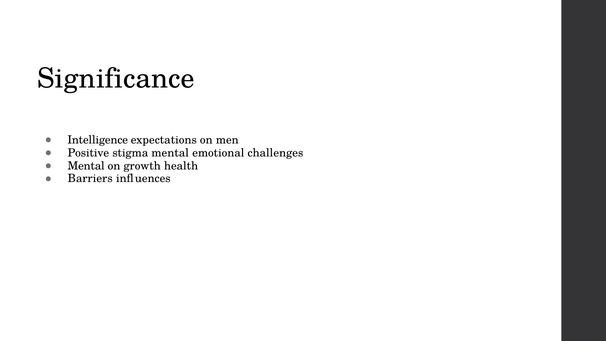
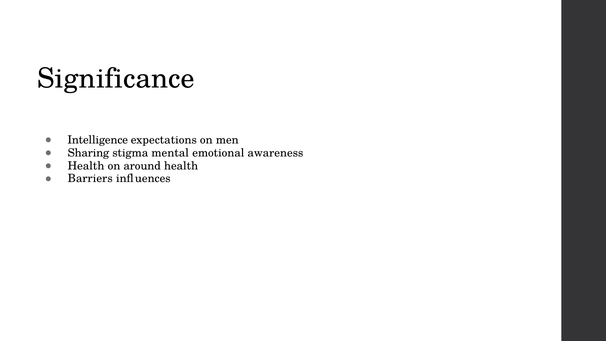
Positive: Positive -> Sharing
challenges: challenges -> awareness
Mental at (86, 166): Mental -> Health
growth: growth -> around
